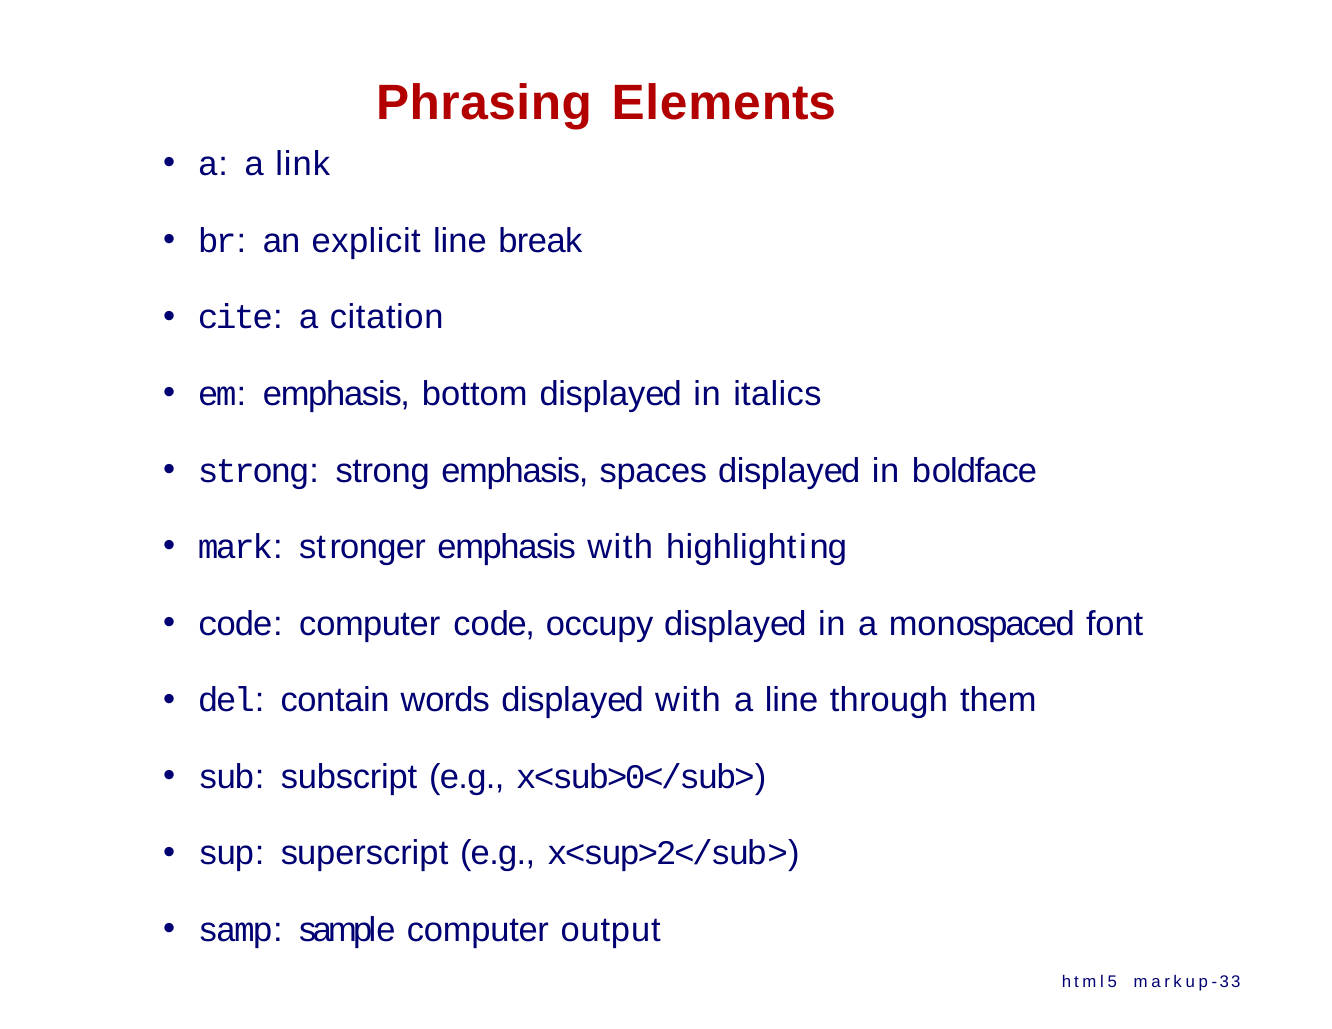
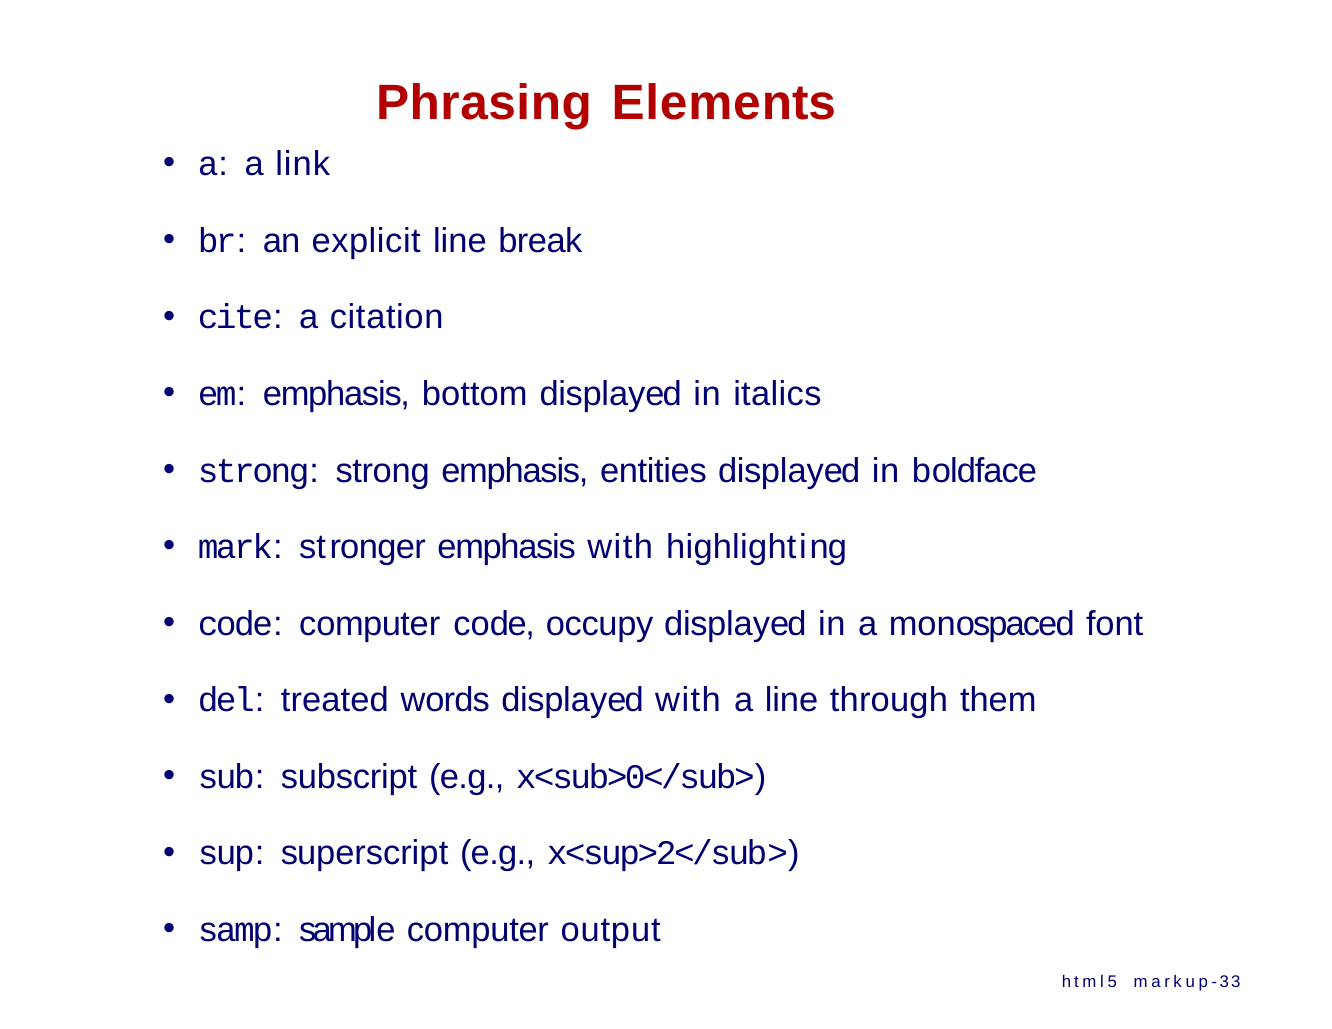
spaces: spaces -> entities
contain: contain -> treated
